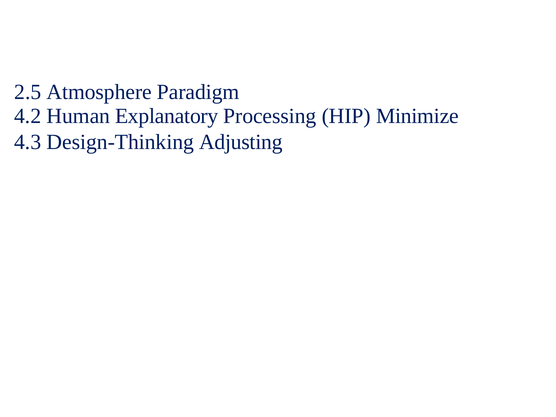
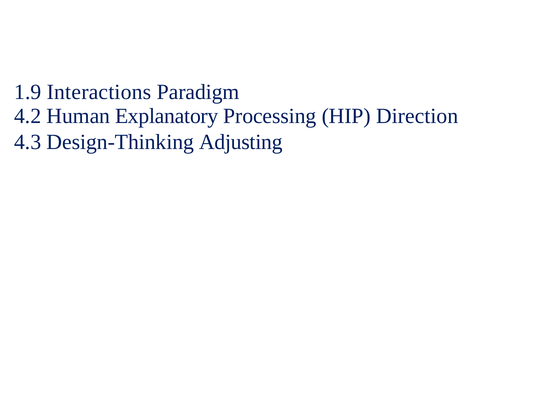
2.5: 2.5 -> 1.9
Atmosphere: Atmosphere -> Interactions
Minimize: Minimize -> Direction
